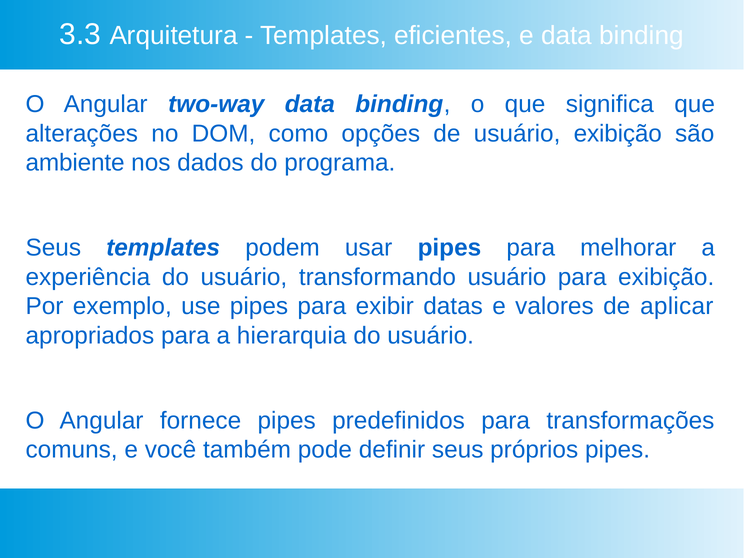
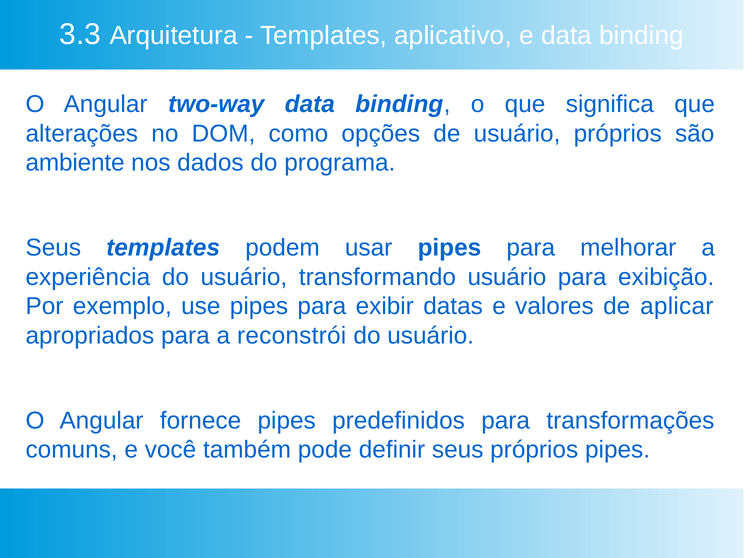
eficientes: eficientes -> aplicativo
usuário exibição: exibição -> próprios
hierarquia: hierarquia -> reconstrói
